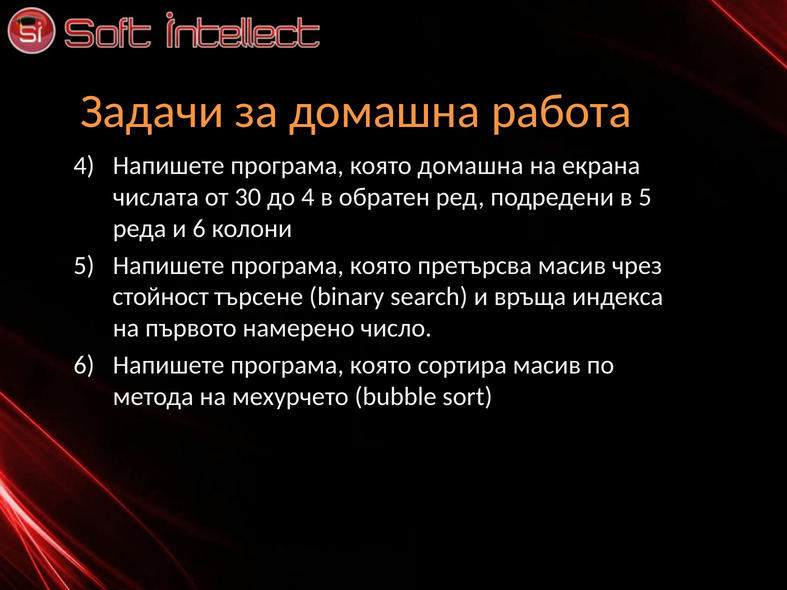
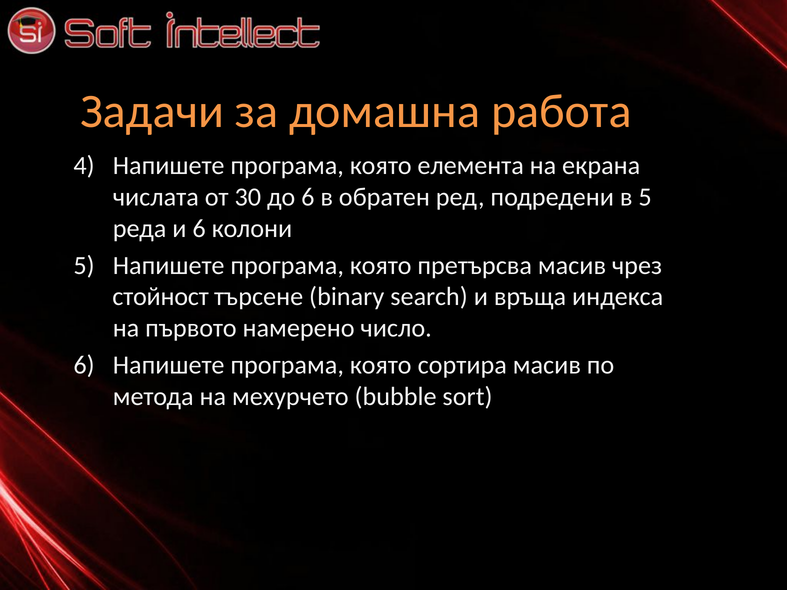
която домашна: домашна -> елемента
до 4: 4 -> 6
